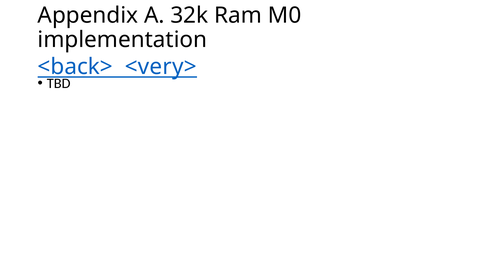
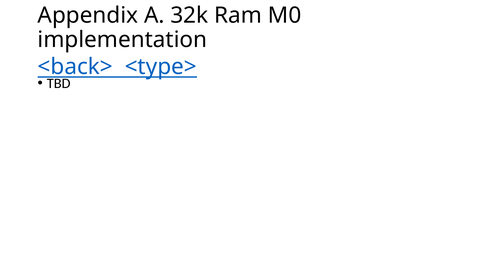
<very>: <very> -> <type>
